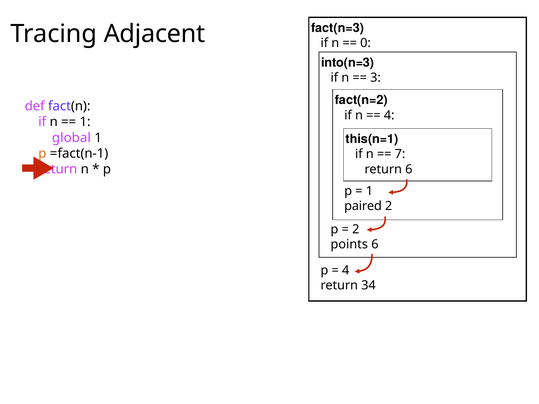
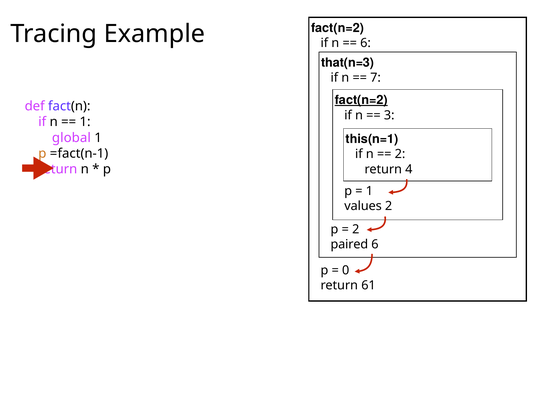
fact(n=3 at (338, 28): fact(n=3 -> fact(n=2
Adjacent: Adjacent -> Example
0 at (365, 43): 0 -> 6
into(n=3: into(n=3 -> that(n=3
3: 3 -> 7
fact(n=2 at (361, 100) underline: none -> present
4 at (389, 115): 4 -> 3
7 at (400, 154): 7 -> 2
return 6: 6 -> 4
paired: paired -> values
points: points -> paired
4 at (346, 270): 4 -> 0
34: 34 -> 61
